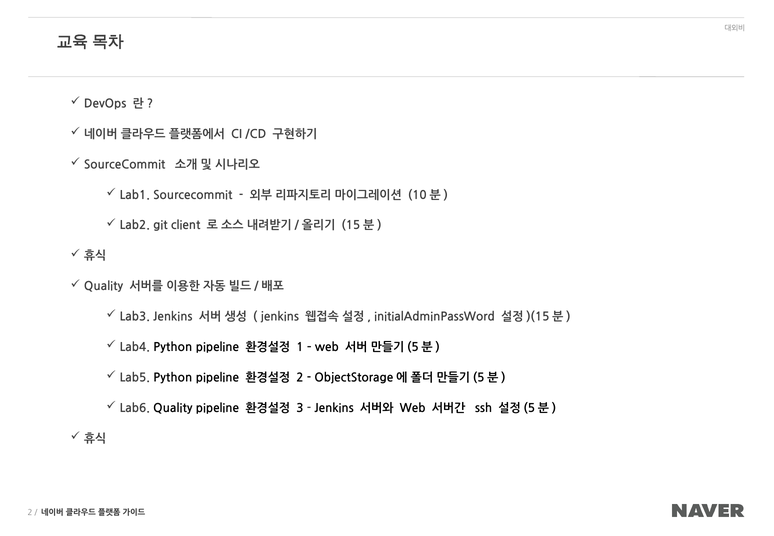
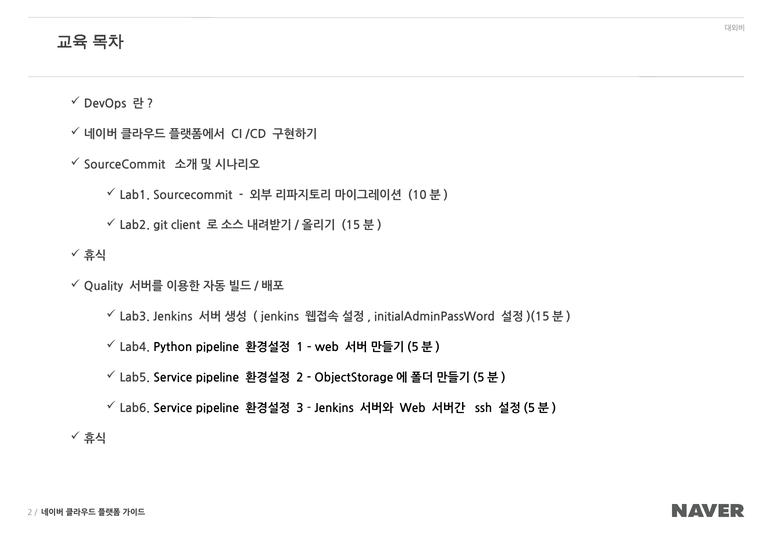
Lab5 Python: Python -> Service
Lab6 Quality: Quality -> Service
